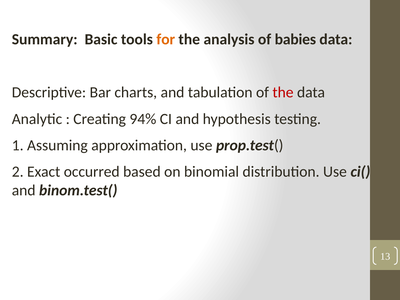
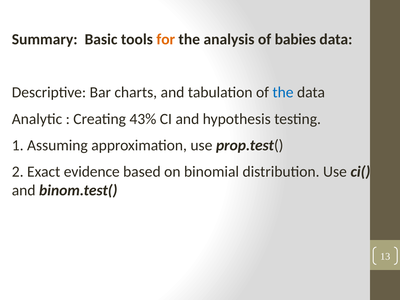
the at (283, 92) colour: red -> blue
94%: 94% -> 43%
occurred: occurred -> evidence
